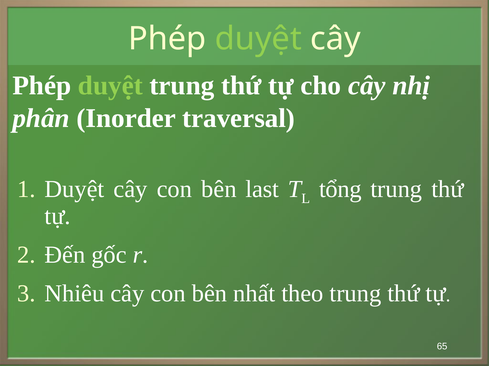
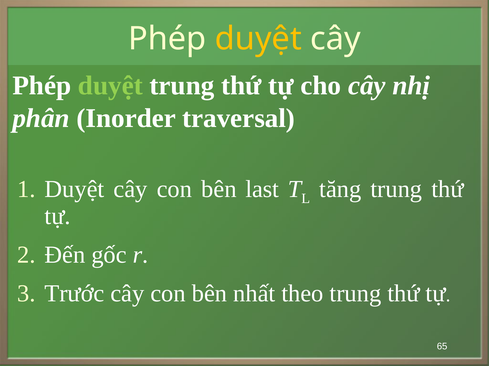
duyệt at (258, 39) colour: light green -> yellow
tổng: tổng -> tăng
Nhiêu: Nhiêu -> Trước
